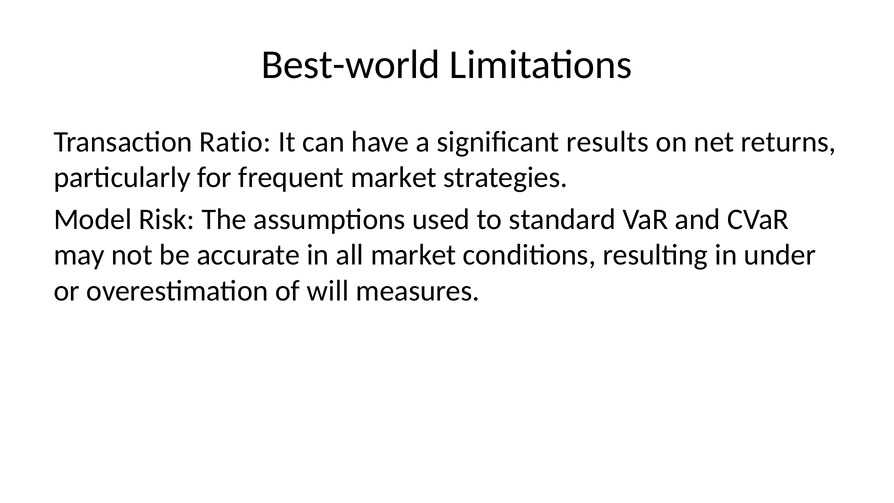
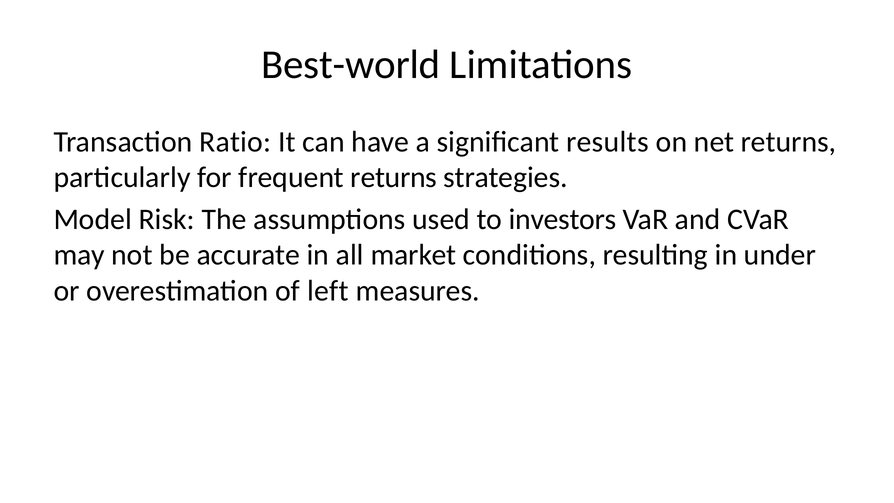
frequent market: market -> returns
standard: standard -> investors
will: will -> left
